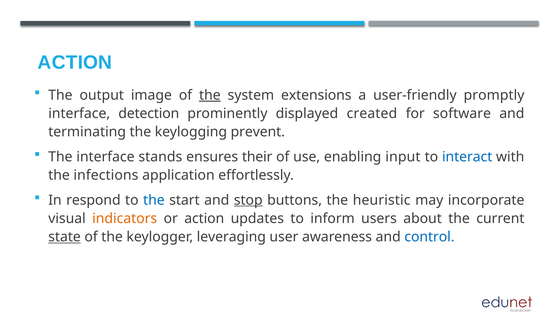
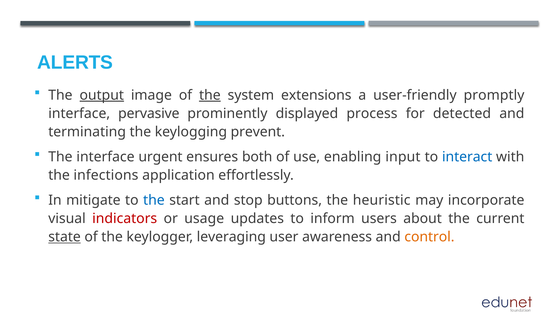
ACTION at (75, 62): ACTION -> ALERTS
output underline: none -> present
detection: detection -> pervasive
created: created -> process
software: software -> detected
stands: stands -> urgent
their: their -> both
respond: respond -> mitigate
stop underline: present -> none
indicators colour: orange -> red
or action: action -> usage
control colour: blue -> orange
